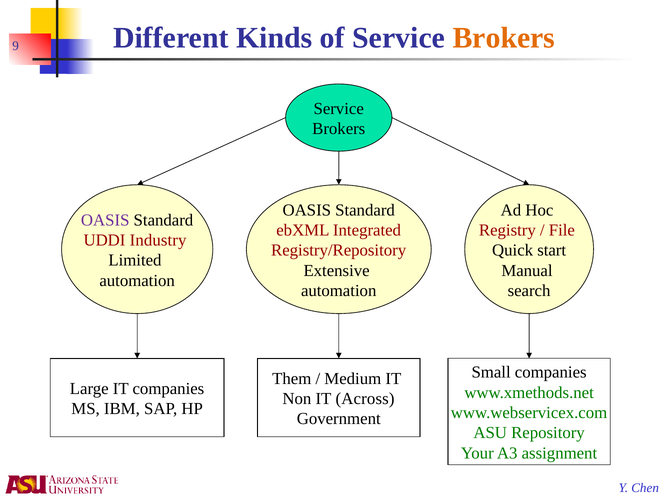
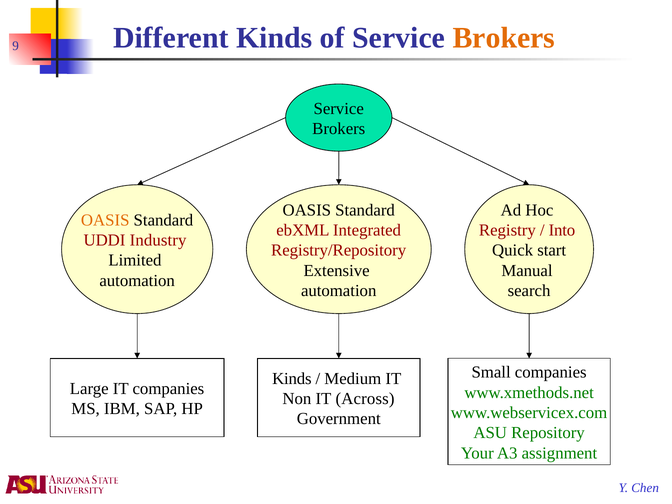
OASIS at (105, 220) colour: purple -> orange
File: File -> Into
Them at (292, 379): Them -> Kinds
